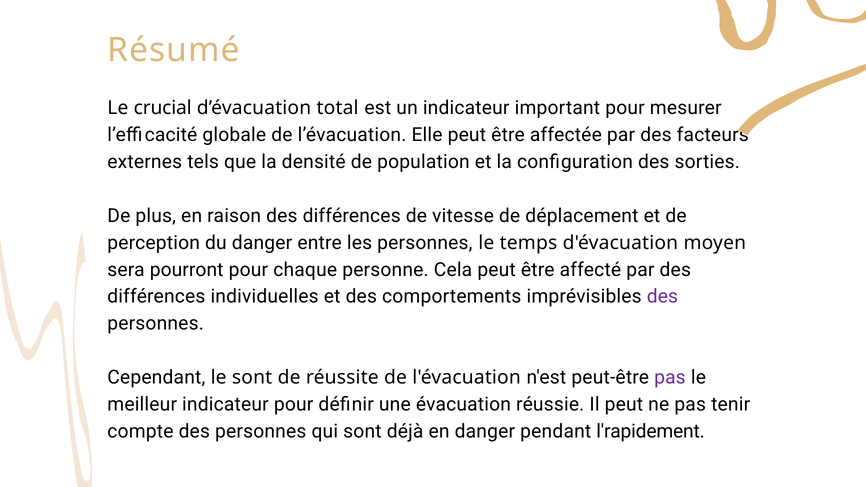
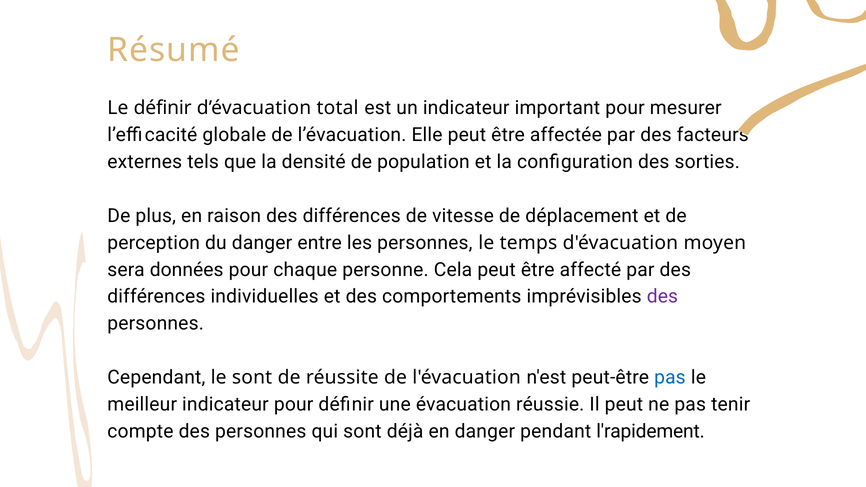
Le crucial: crucial -> définir
pourront: pourront -> données
pas at (670, 378) colour: purple -> blue
